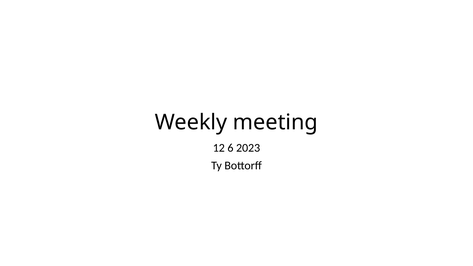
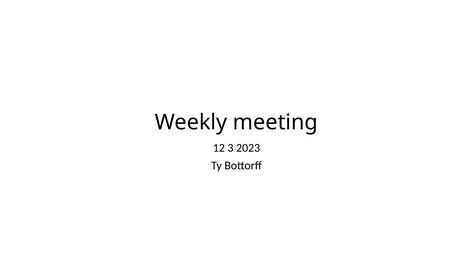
6: 6 -> 3
